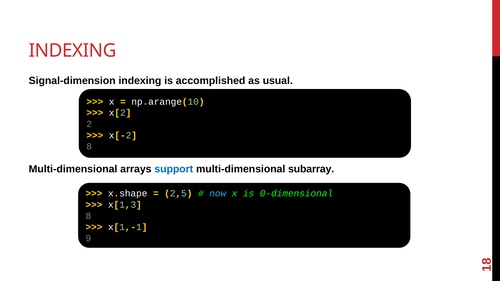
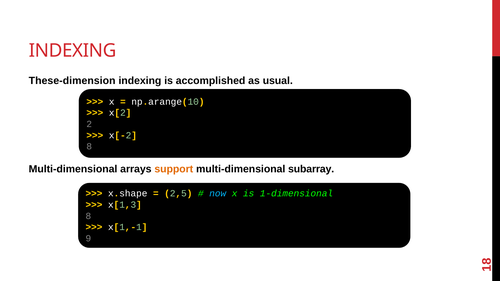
Signal-dimension: Signal-dimension -> These-dimension
support colour: blue -> orange
0-dimensional: 0-dimensional -> 1-dimensional
